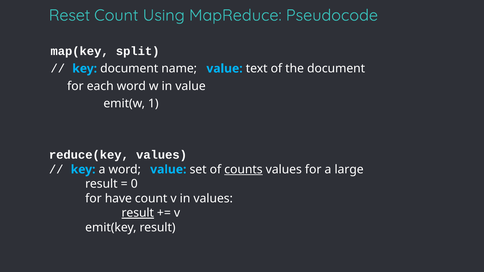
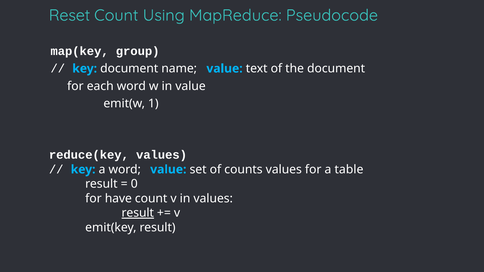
split: split -> group
counts underline: present -> none
large: large -> table
